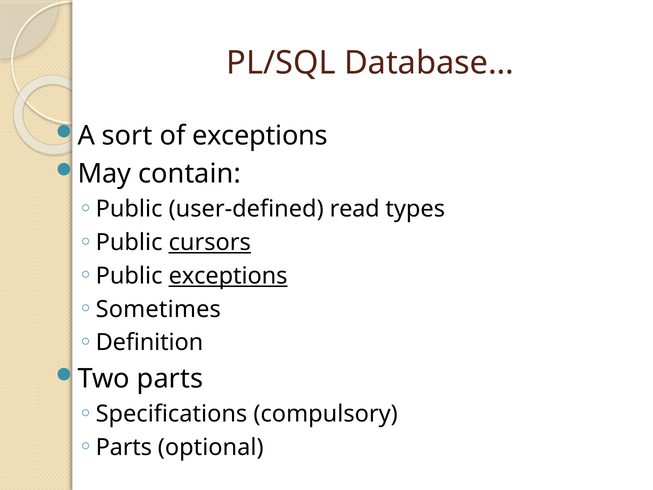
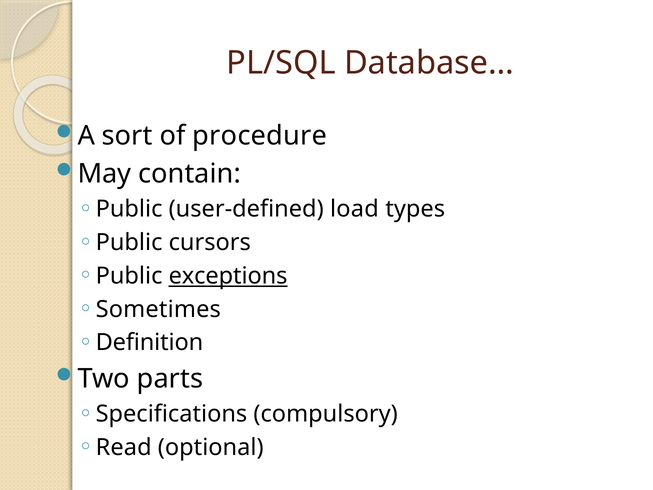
of exceptions: exceptions -> procedure
read: read -> load
cursors underline: present -> none
Parts at (124, 447): Parts -> Read
